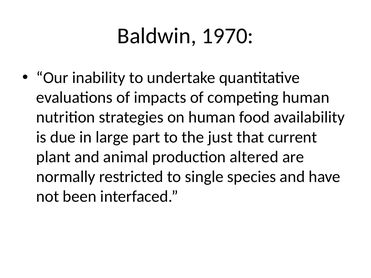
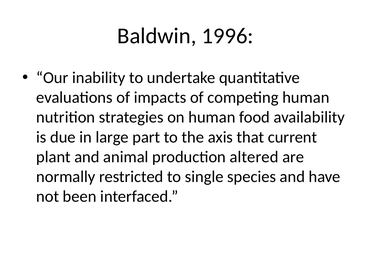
1970: 1970 -> 1996
just: just -> axis
